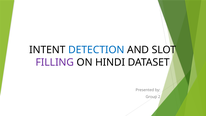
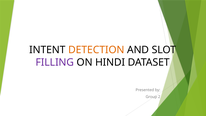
DETECTION colour: blue -> orange
